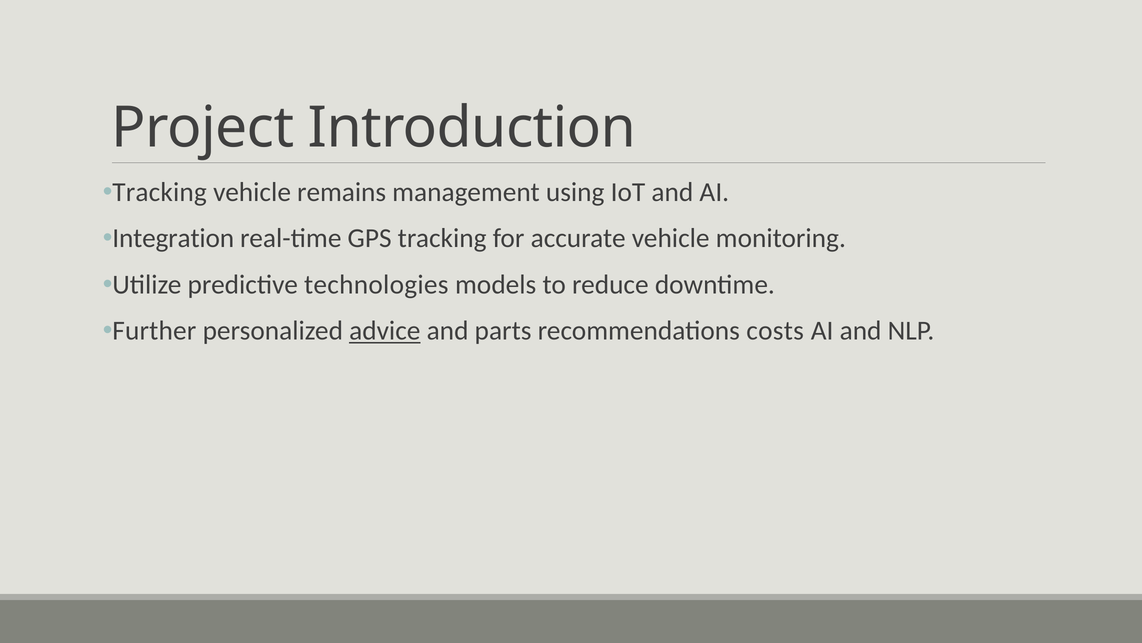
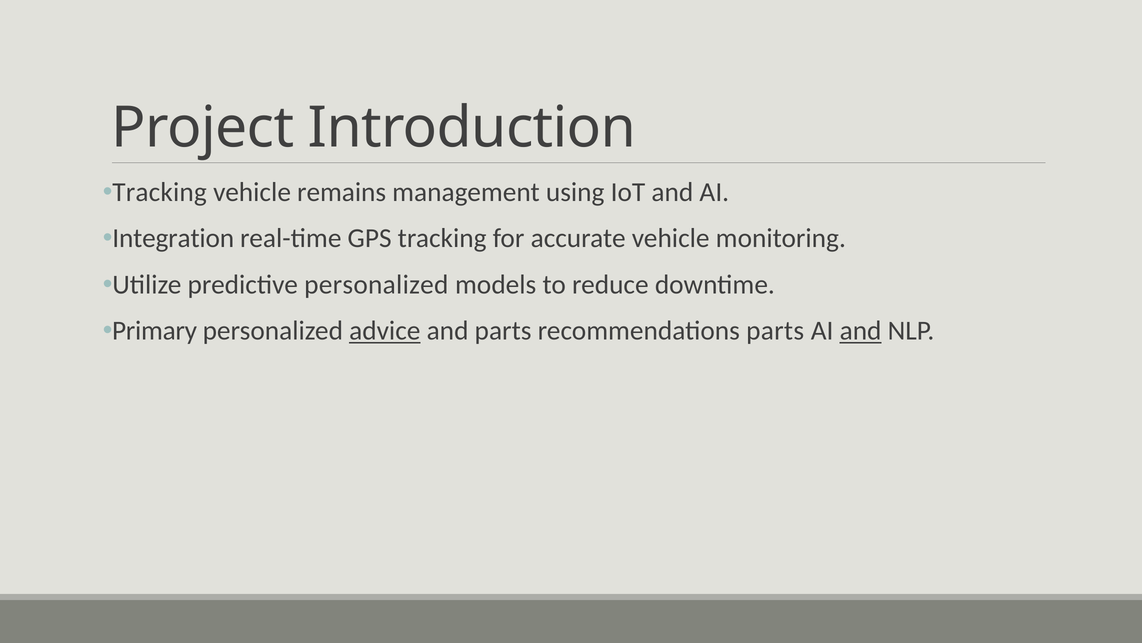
predictive technologies: technologies -> personalized
Further: Further -> Primary
recommendations costs: costs -> parts
and at (861, 331) underline: none -> present
